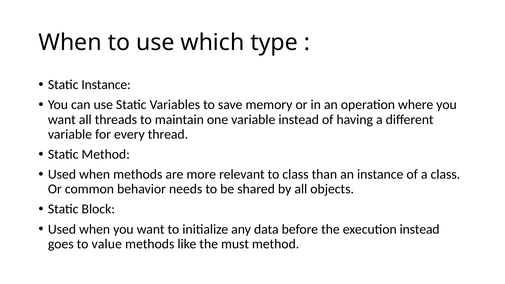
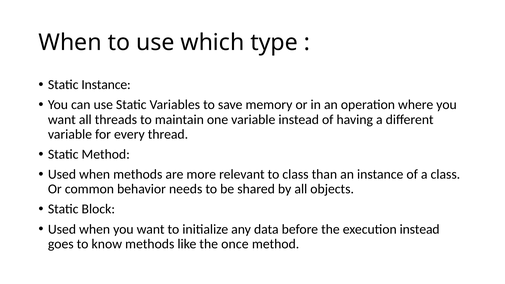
value: value -> know
must: must -> once
